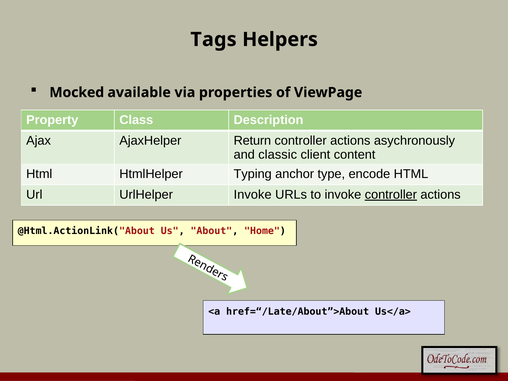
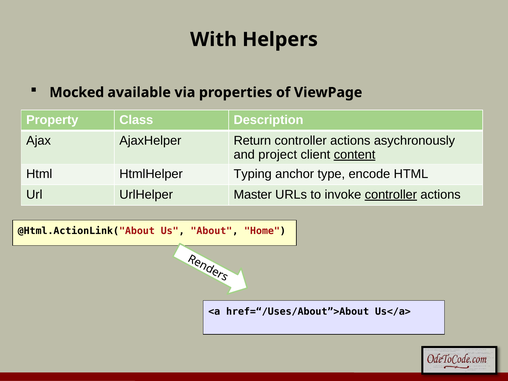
Tags: Tags -> With
classic: classic -> project
content underline: none -> present
UrlHelper Invoke: Invoke -> Master
href=“/Late/About”>About: href=“/Late/About”>About -> href=“/Uses/About”>About
